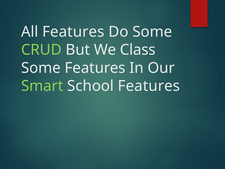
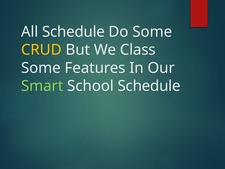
All Features: Features -> Schedule
CRUD colour: light green -> yellow
School Features: Features -> Schedule
